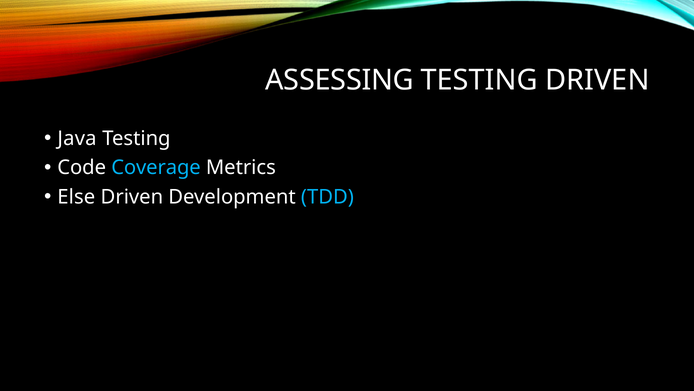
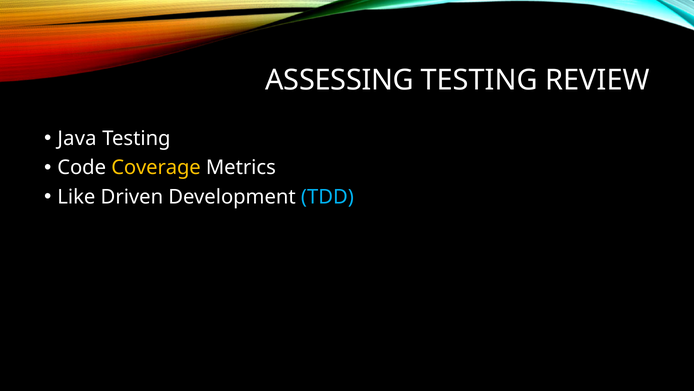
TESTING DRIVEN: DRIVEN -> REVIEW
Coverage colour: light blue -> yellow
Else: Else -> Like
